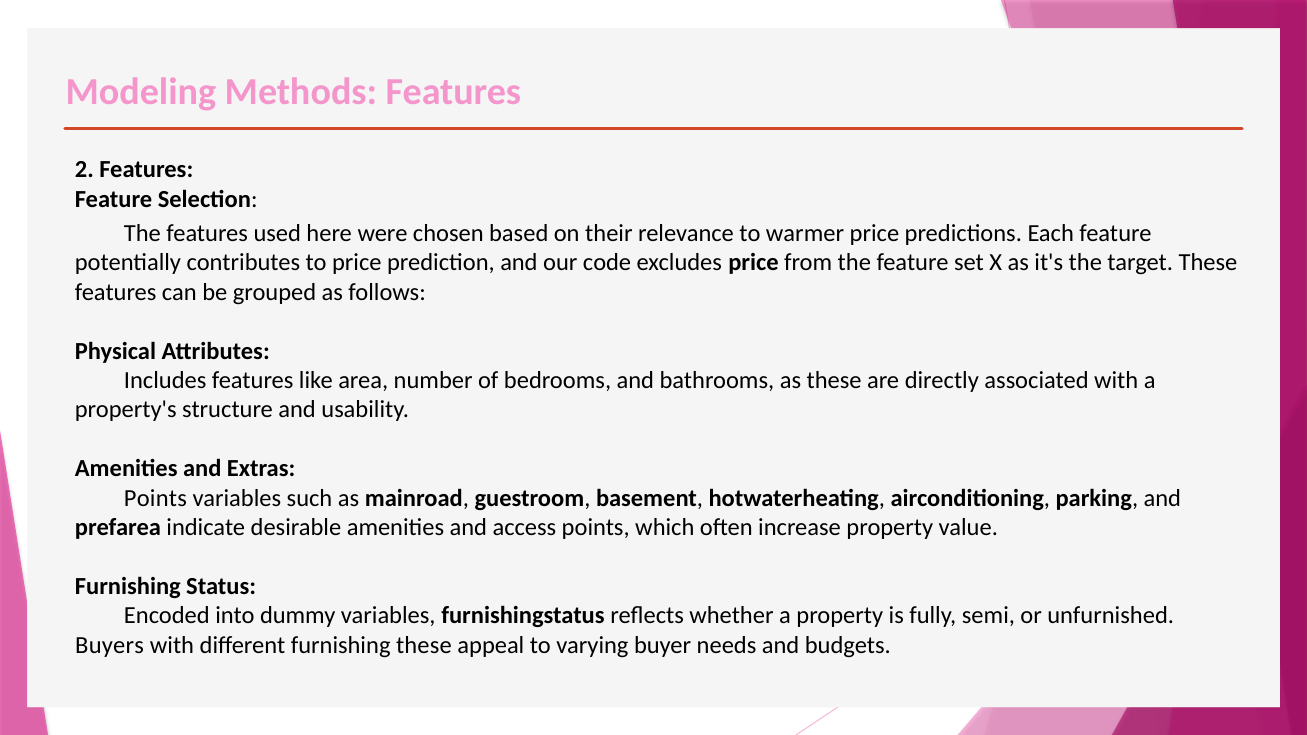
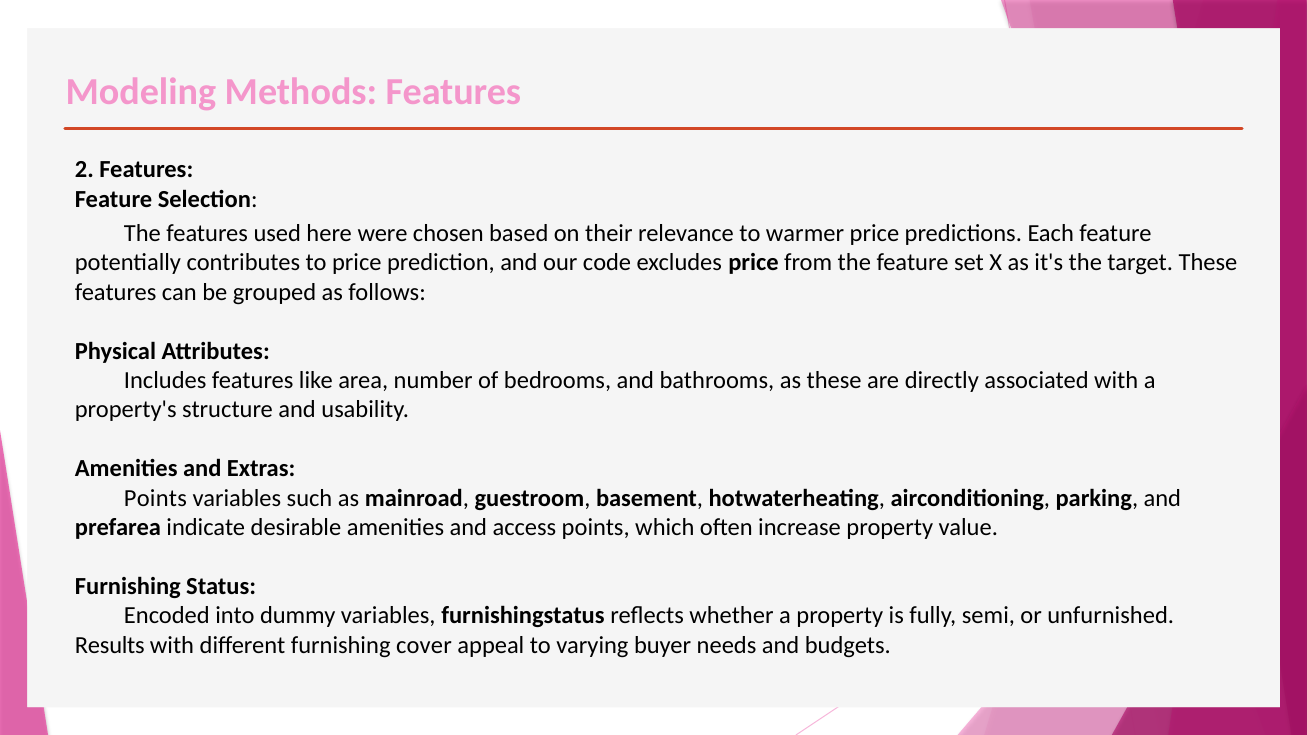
Buyers: Buyers -> Results
furnishing these: these -> cover
